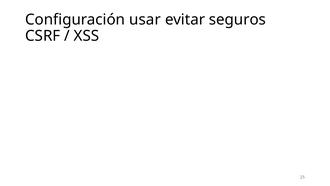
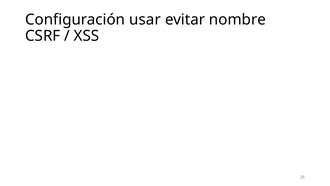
seguros: seguros -> nombre
